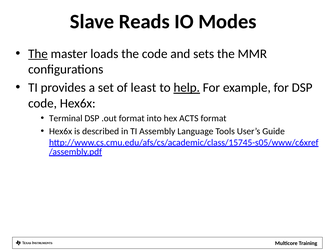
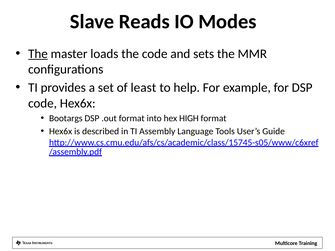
help underline: present -> none
Terminal: Terminal -> Bootargs
ACTS: ACTS -> HIGH
